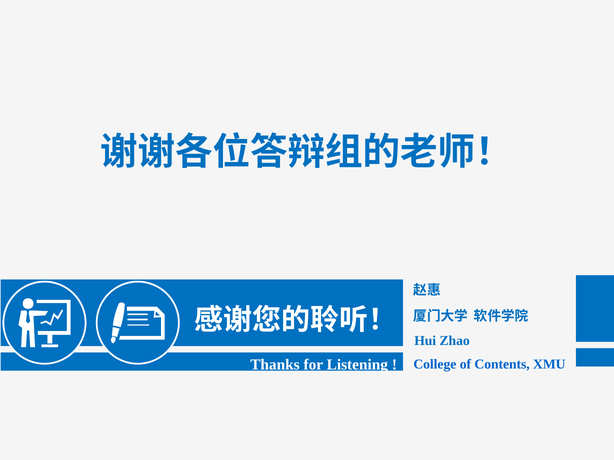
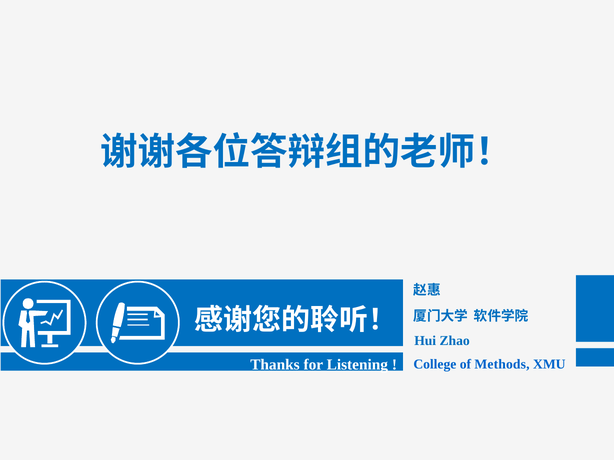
Contents: Contents -> Methods
